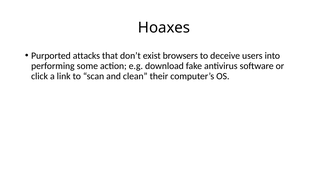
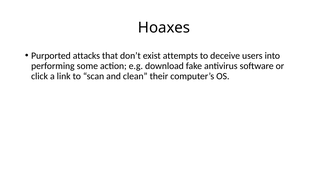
browsers: browsers -> attempts
